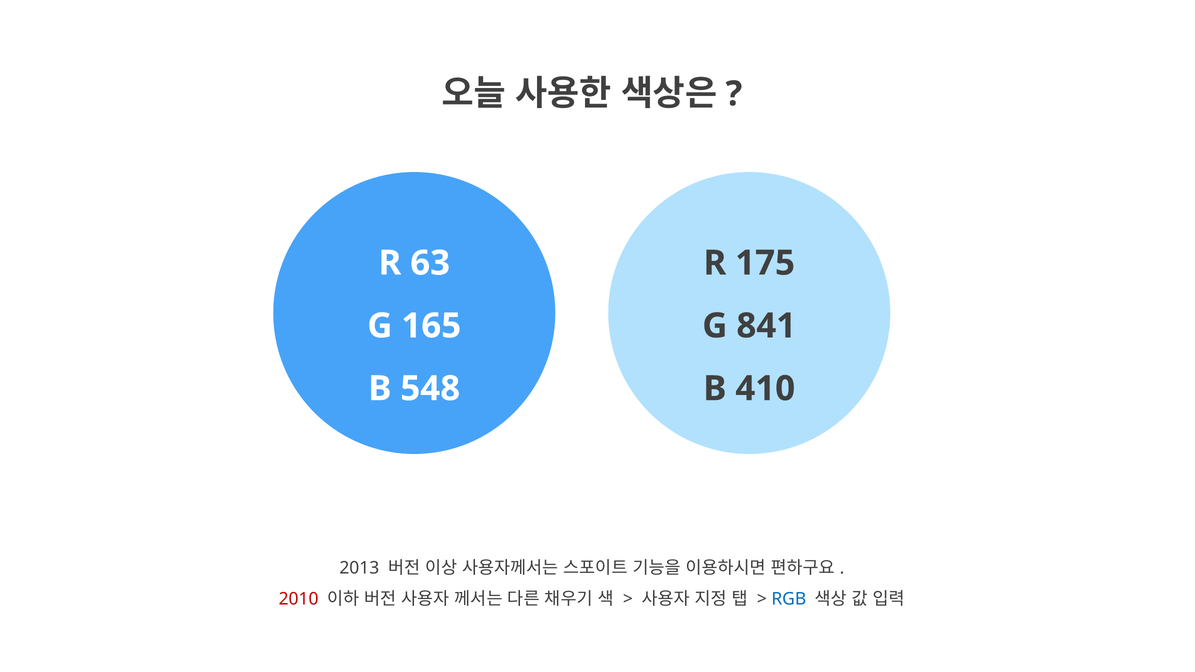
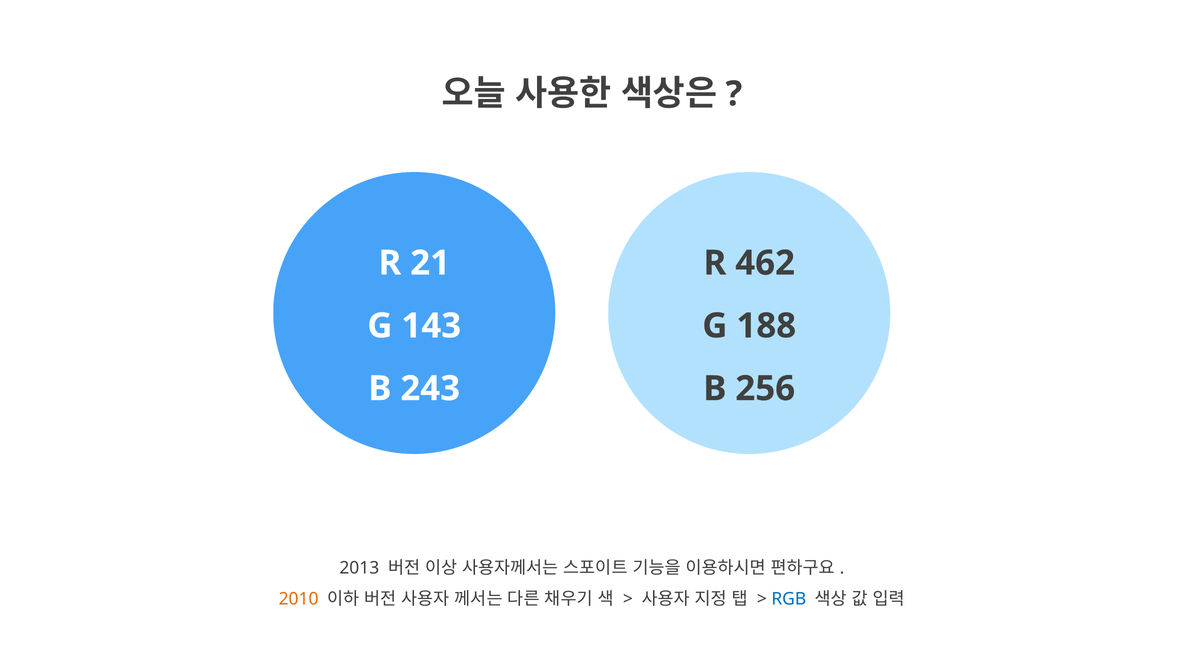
63: 63 -> 21
175: 175 -> 462
165: 165 -> 143
841: 841 -> 188
548: 548 -> 243
410: 410 -> 256
2010 colour: red -> orange
